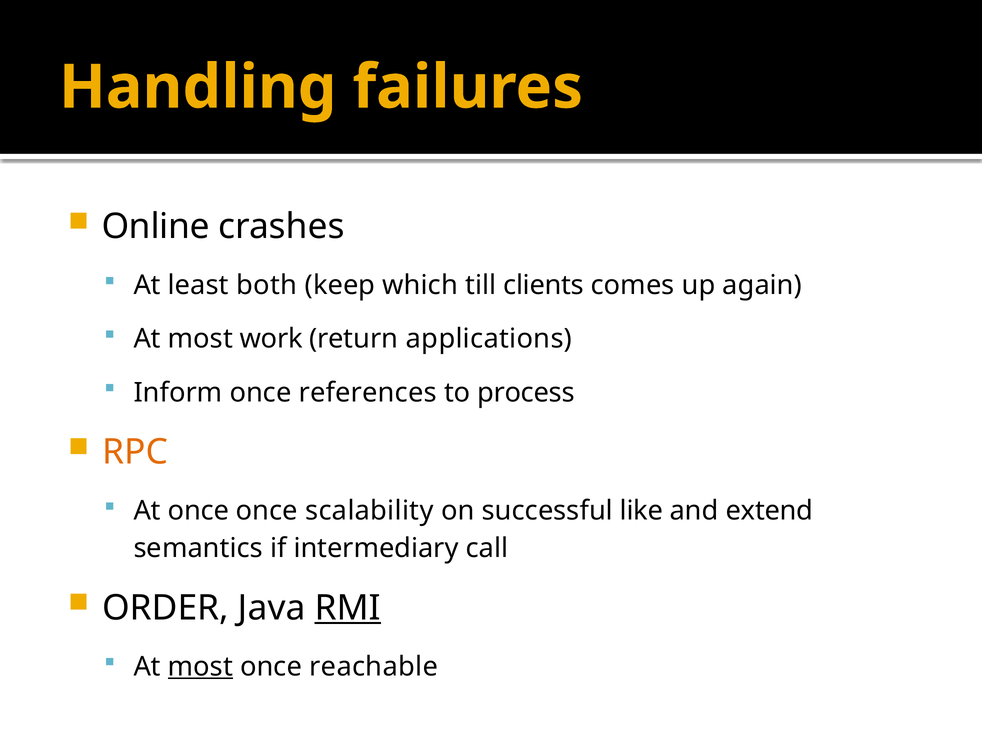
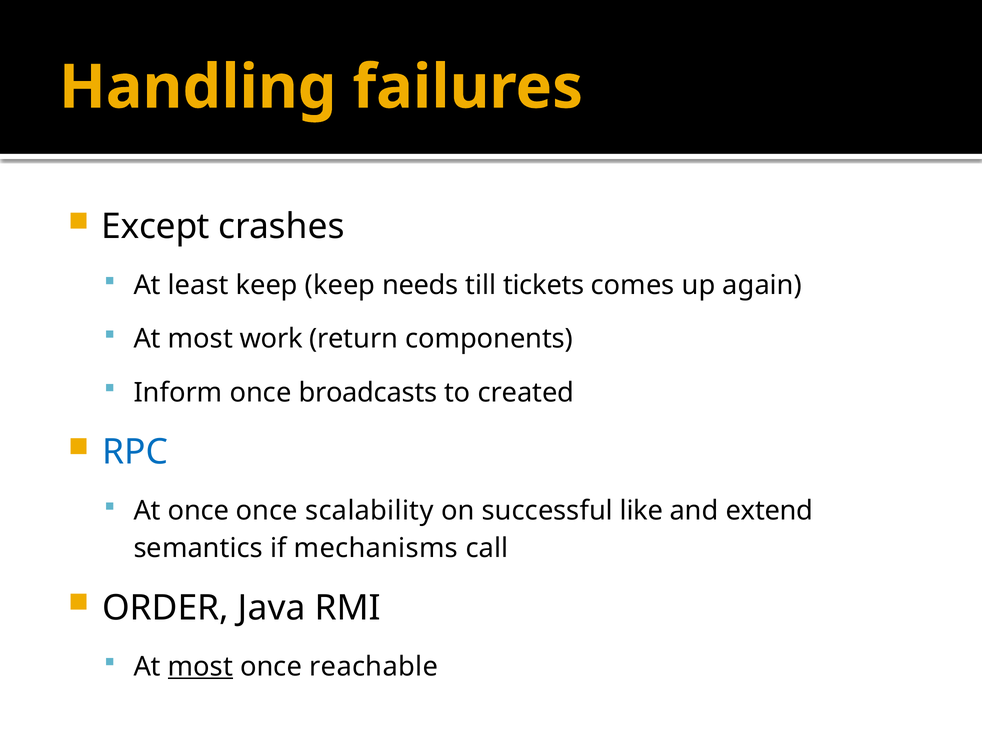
Online: Online -> Except
least both: both -> keep
which: which -> needs
clients: clients -> tickets
applications: applications -> components
references: references -> broadcasts
process: process -> created
RPC colour: orange -> blue
intermediary: intermediary -> mechanisms
RMI underline: present -> none
